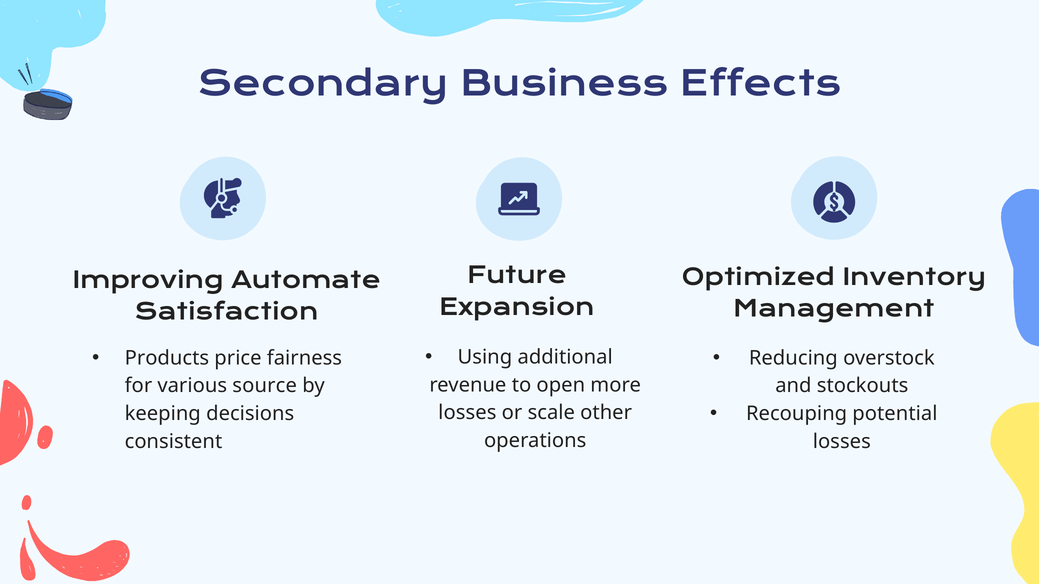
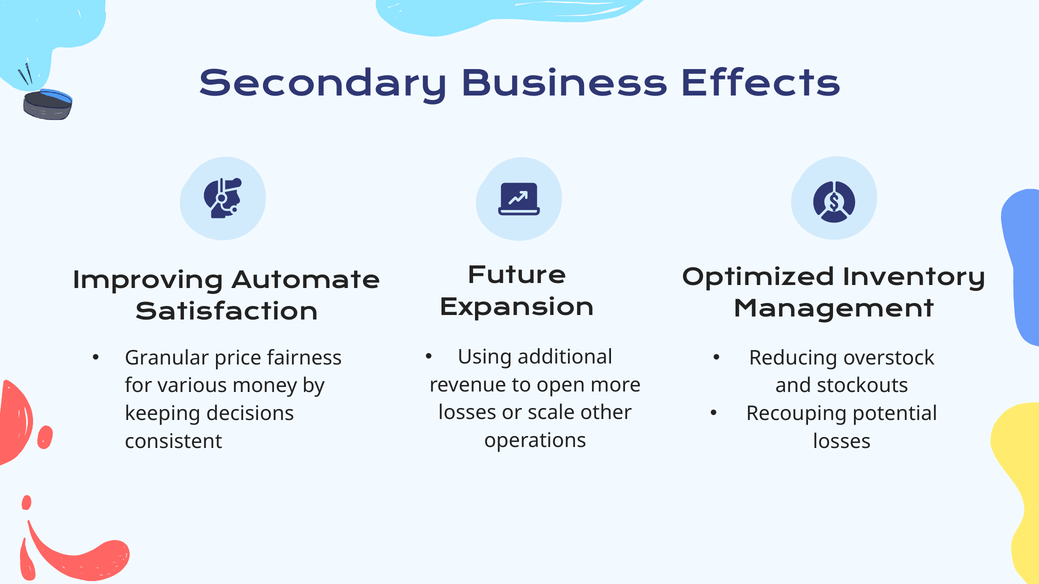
Products: Products -> Granular
source: source -> money
